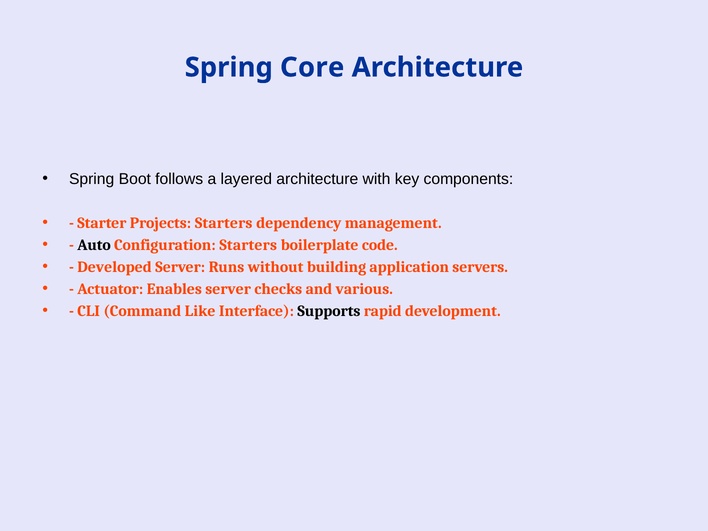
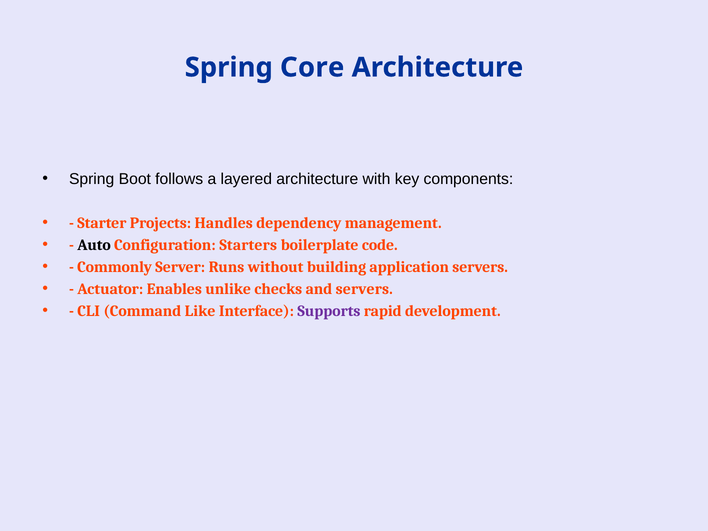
Projects Starters: Starters -> Handles
Developed: Developed -> Commonly
Enables server: server -> unlike
and various: various -> servers
Supports colour: black -> purple
